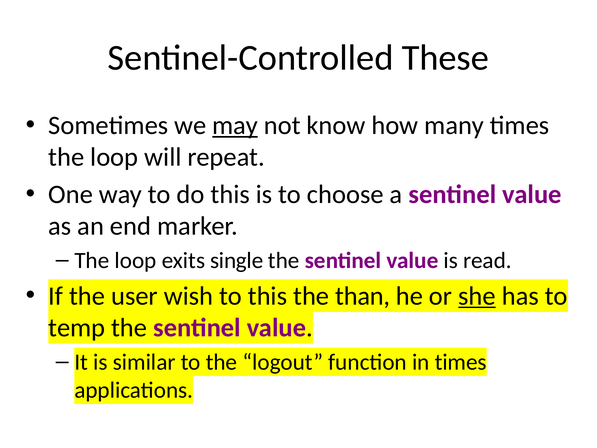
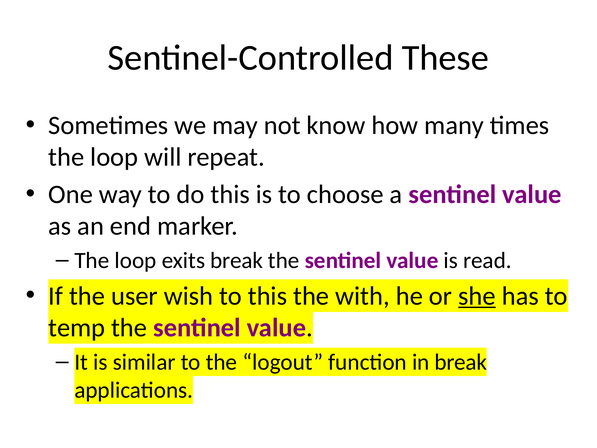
may underline: present -> none
exits single: single -> break
than: than -> with
in times: times -> break
